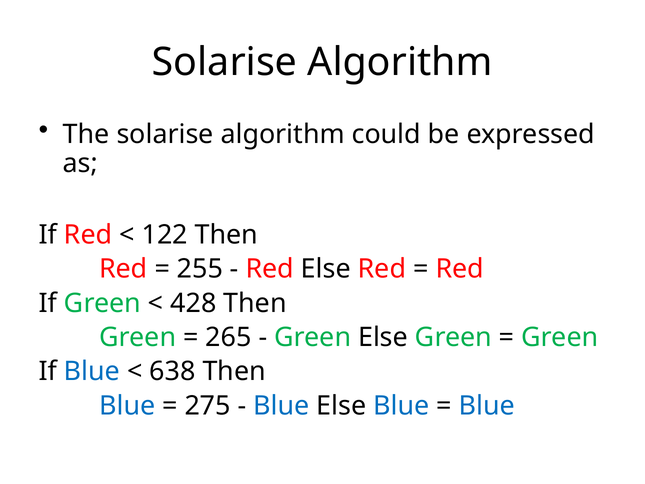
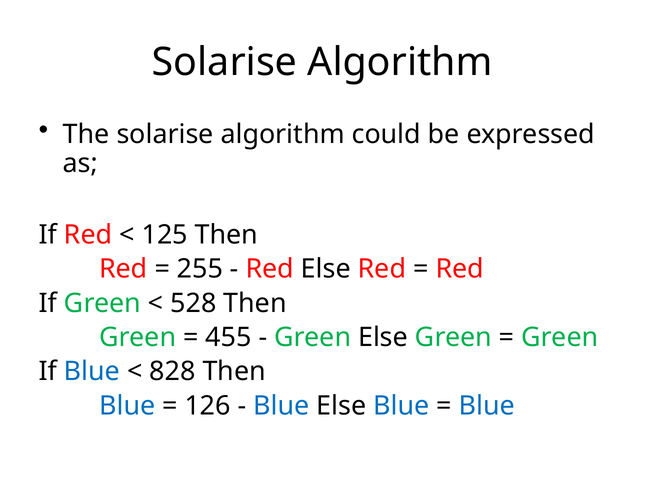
122: 122 -> 125
428: 428 -> 528
265: 265 -> 455
638: 638 -> 828
275: 275 -> 126
